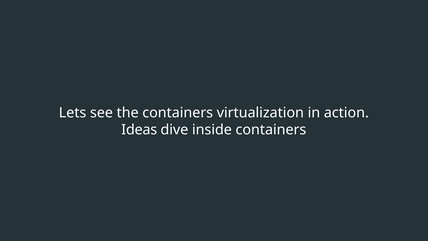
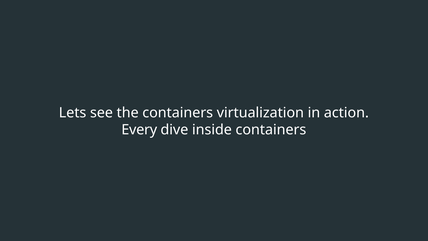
Ideas: Ideas -> Every
